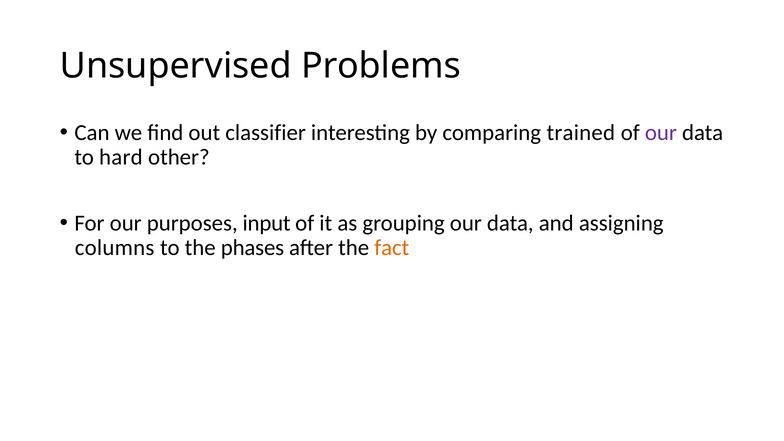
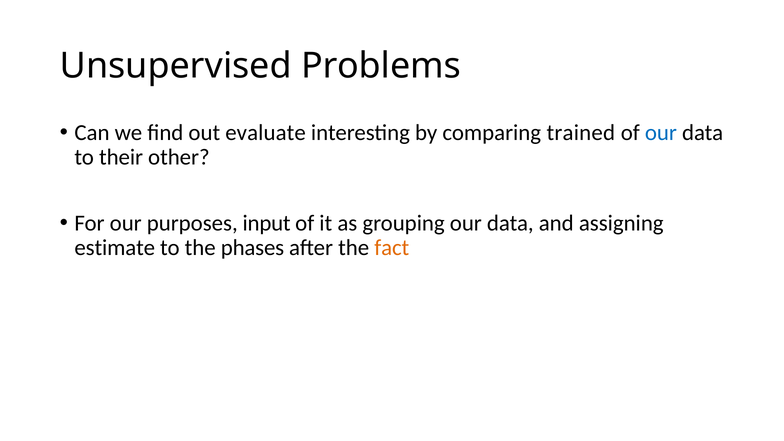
classifier: classifier -> evaluate
our at (661, 133) colour: purple -> blue
hard: hard -> their
columns: columns -> estimate
